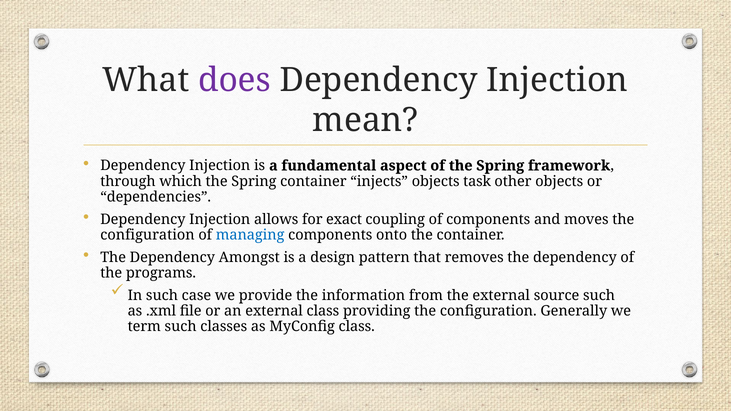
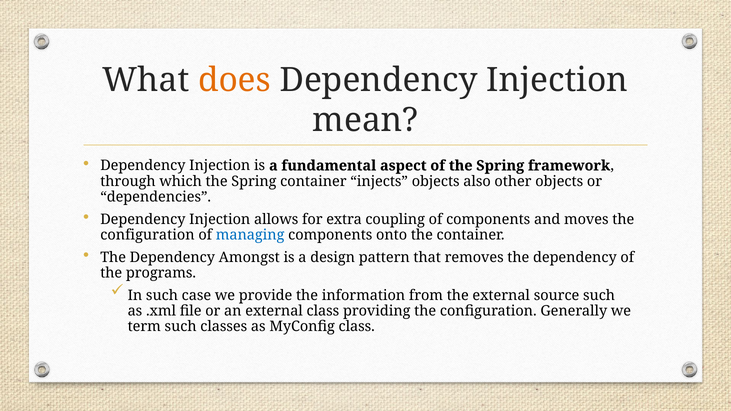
does colour: purple -> orange
task: task -> also
exact: exact -> extra
